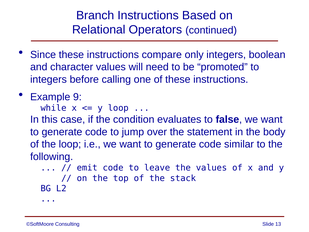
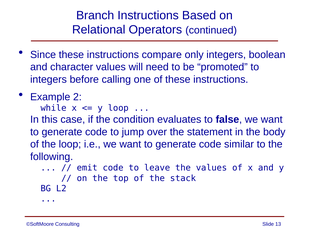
9: 9 -> 2
